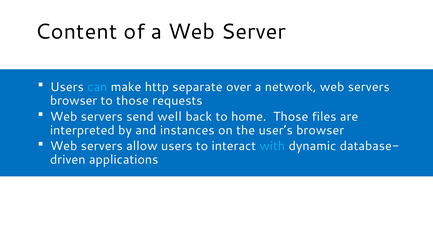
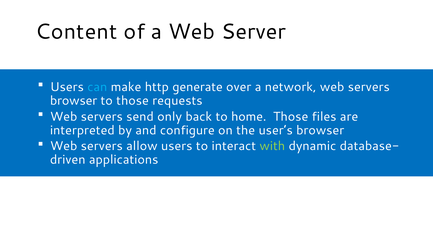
separate: separate -> generate
well: well -> only
instances: instances -> configure
with colour: light blue -> light green
